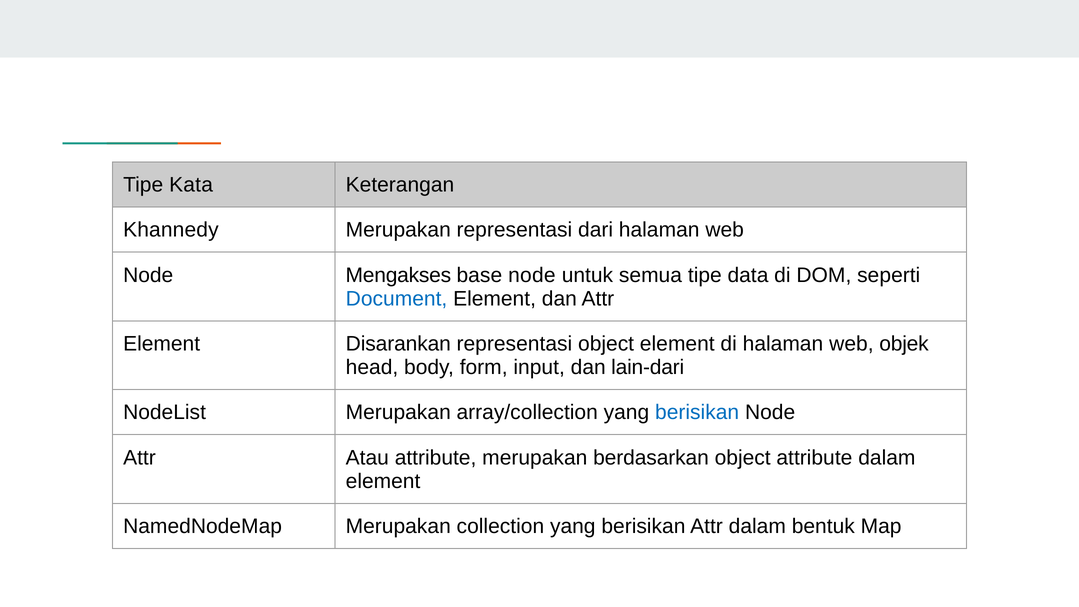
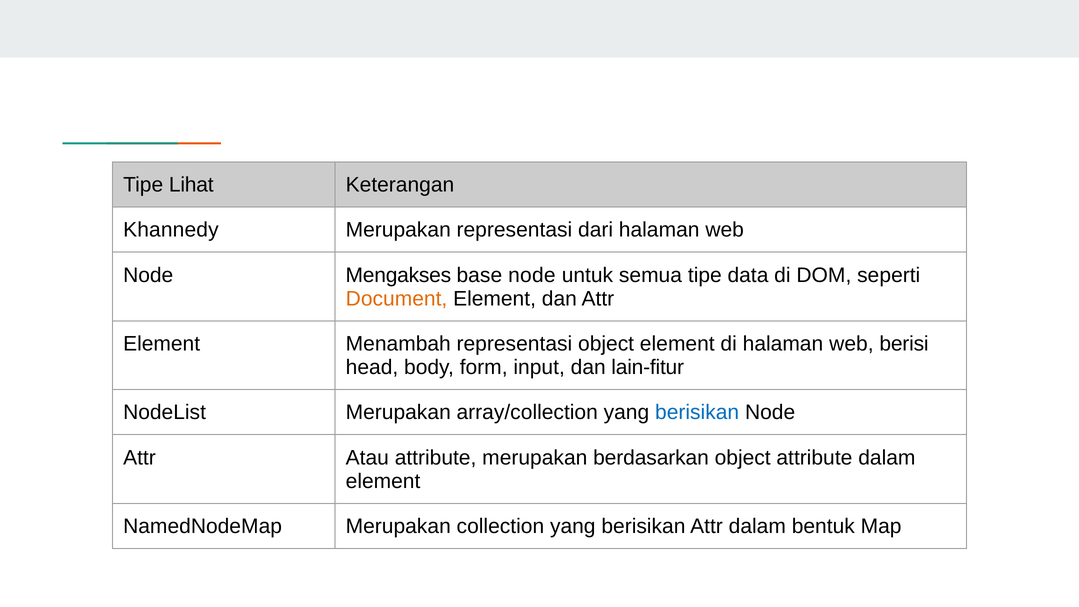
Kata: Kata -> Lihat
Document colour: blue -> orange
Disarankan: Disarankan -> Menambah
objek: objek -> berisi
lain-dari: lain-dari -> lain-fitur
